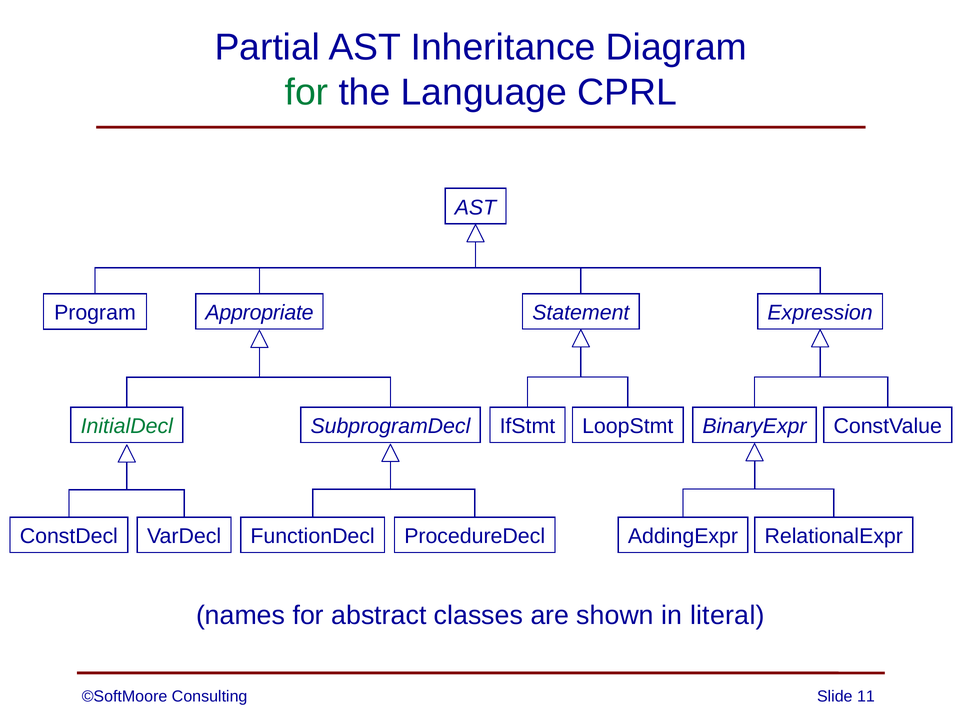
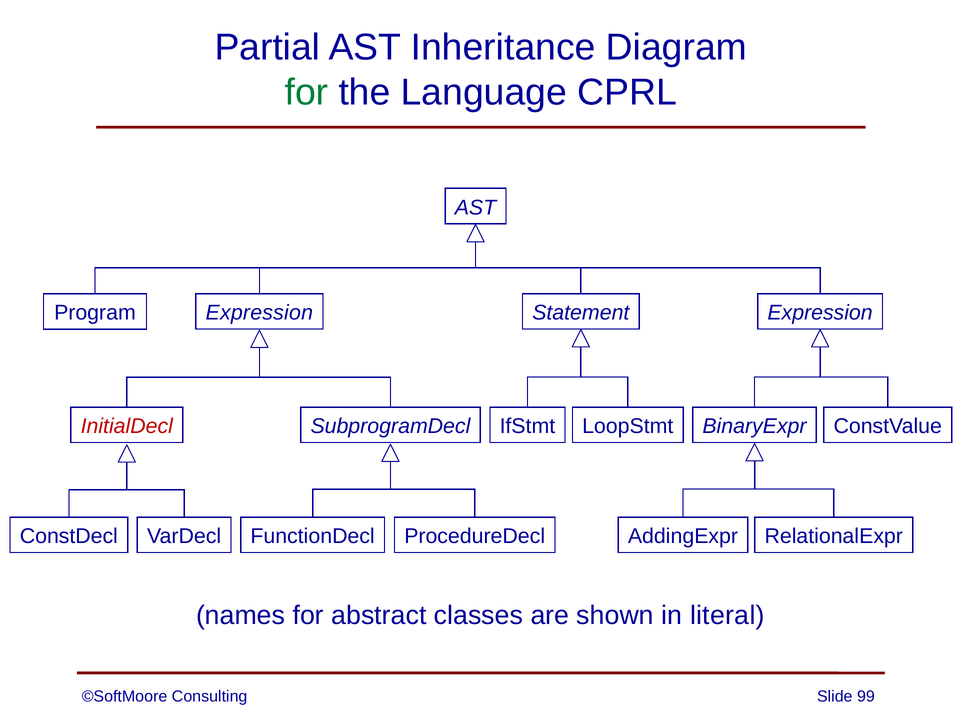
Program Appropriate: Appropriate -> Expression
InitialDecl colour: green -> red
11: 11 -> 99
